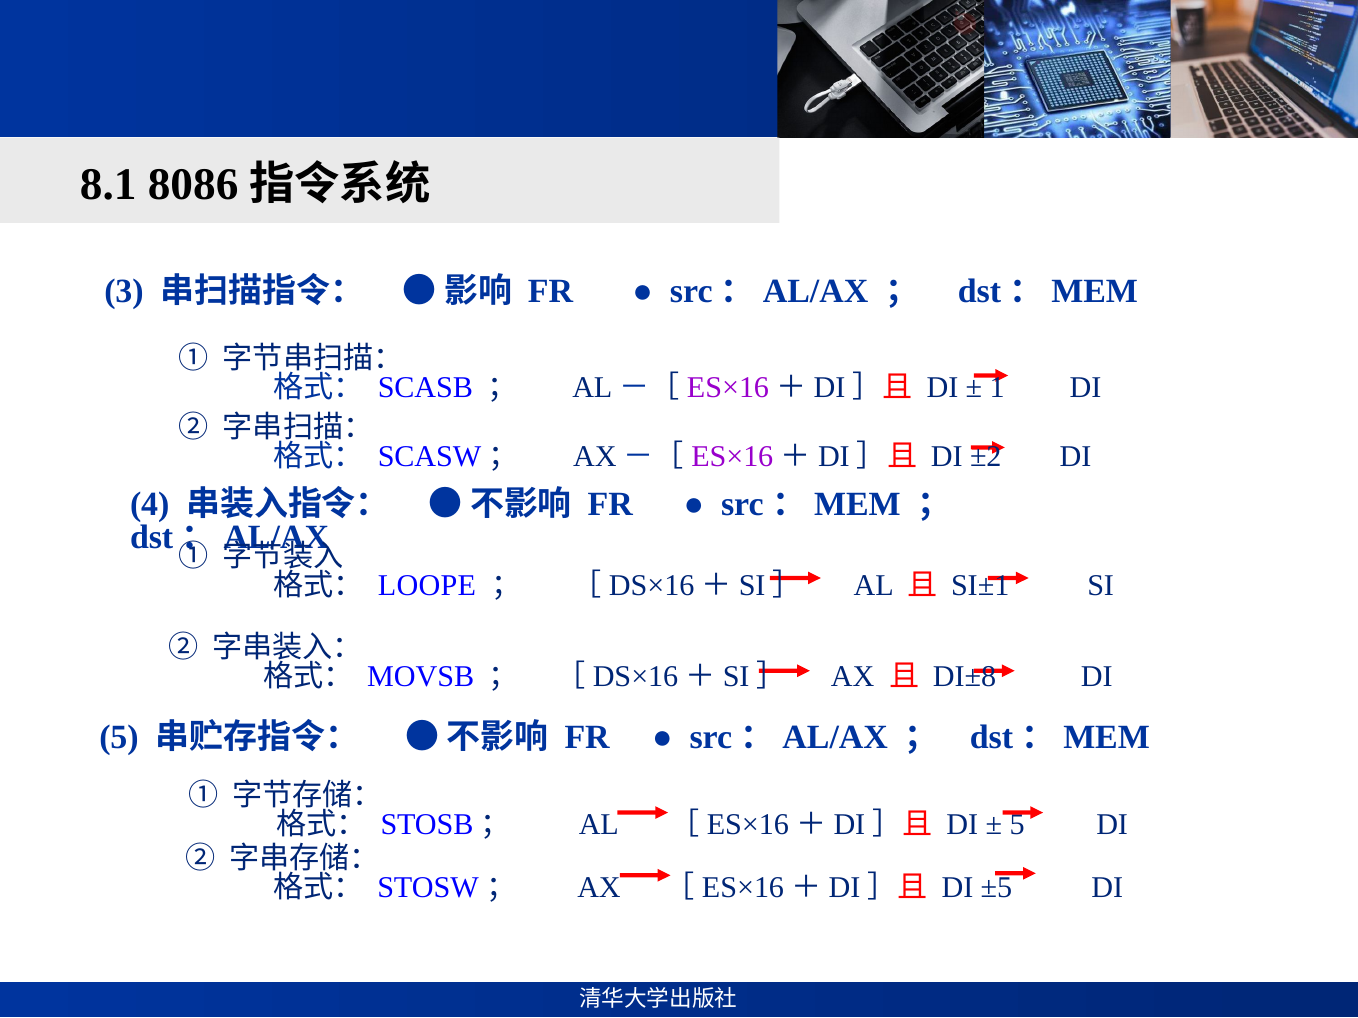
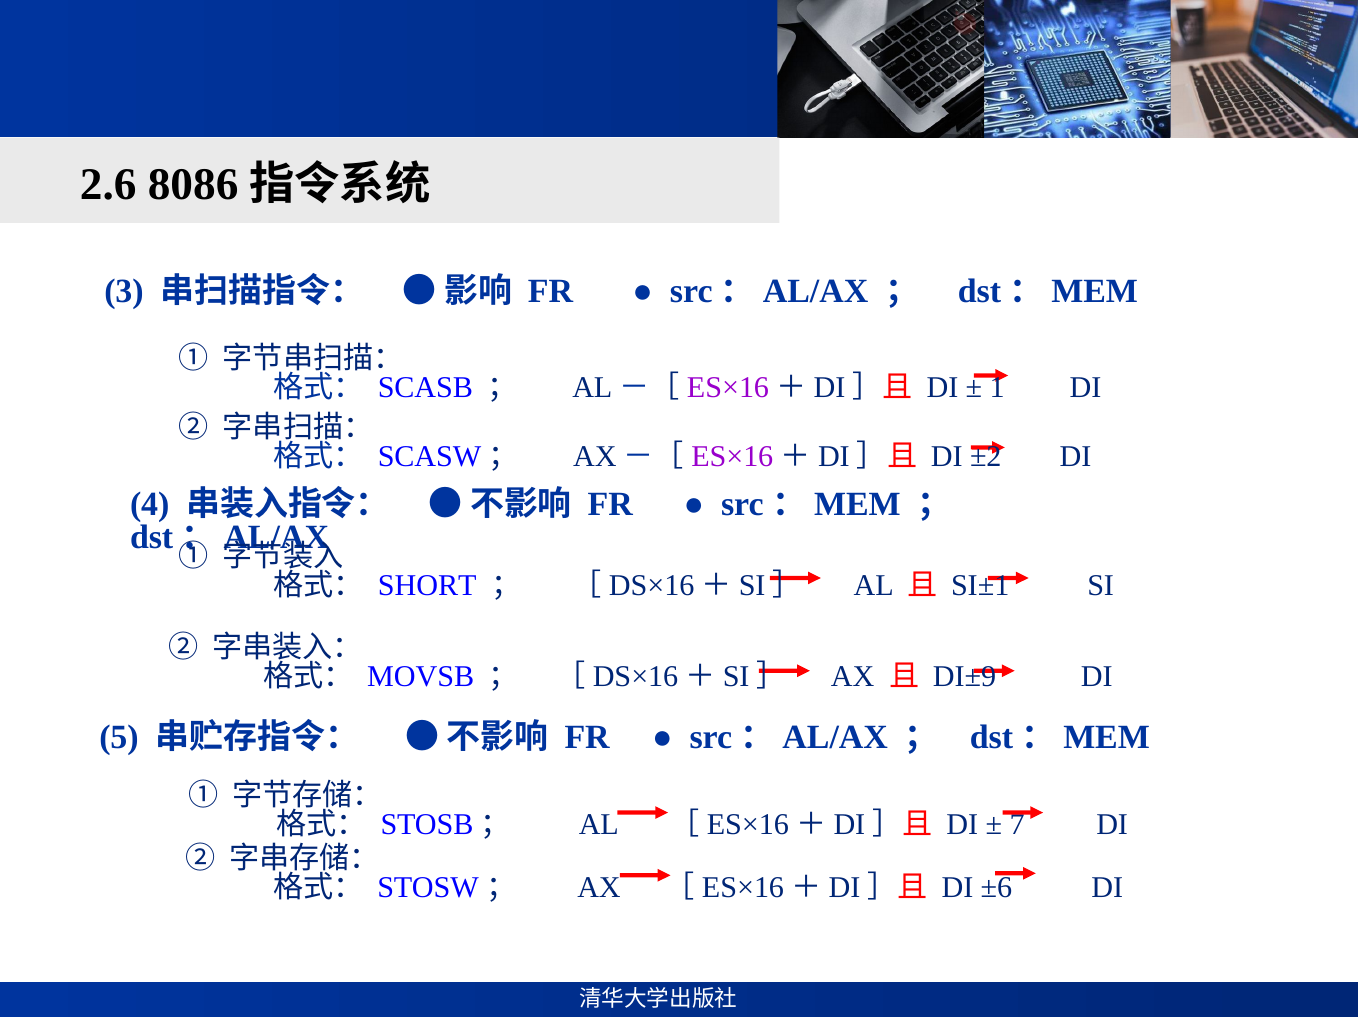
8.1: 8.1 -> 2.6
LOOPE: LOOPE -> SHORT
DI±8: DI±8 -> DI±9
5 at (1017, 825): 5 -> 7
±5: ±5 -> ±6
